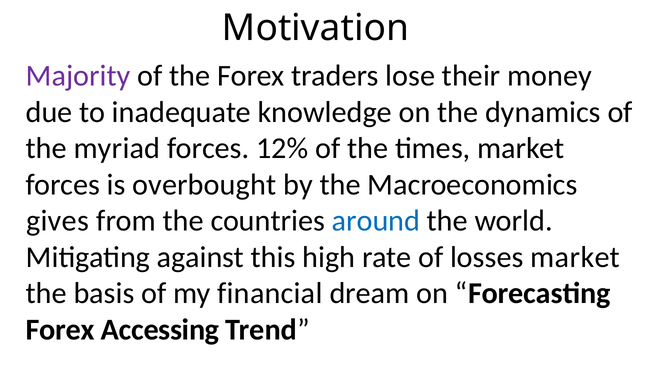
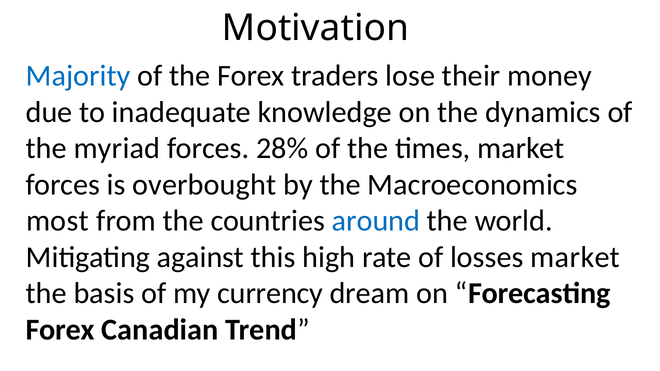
Majority colour: purple -> blue
12%: 12% -> 28%
gives: gives -> most
financial: financial -> currency
Accessing: Accessing -> Canadian
